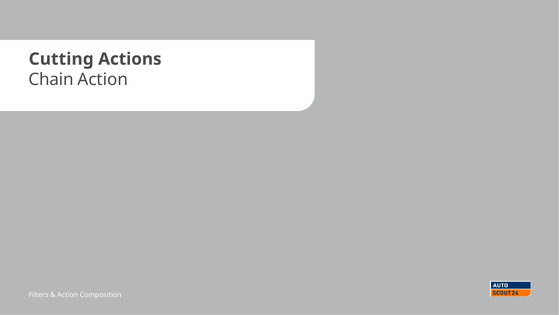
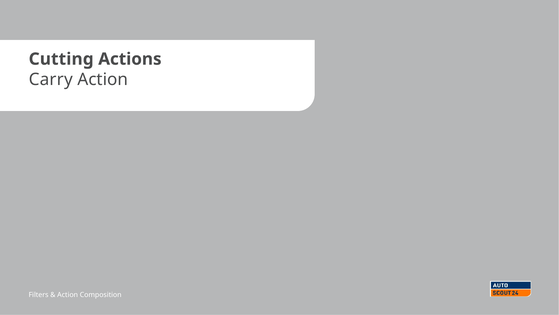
Chain: Chain -> Carry
